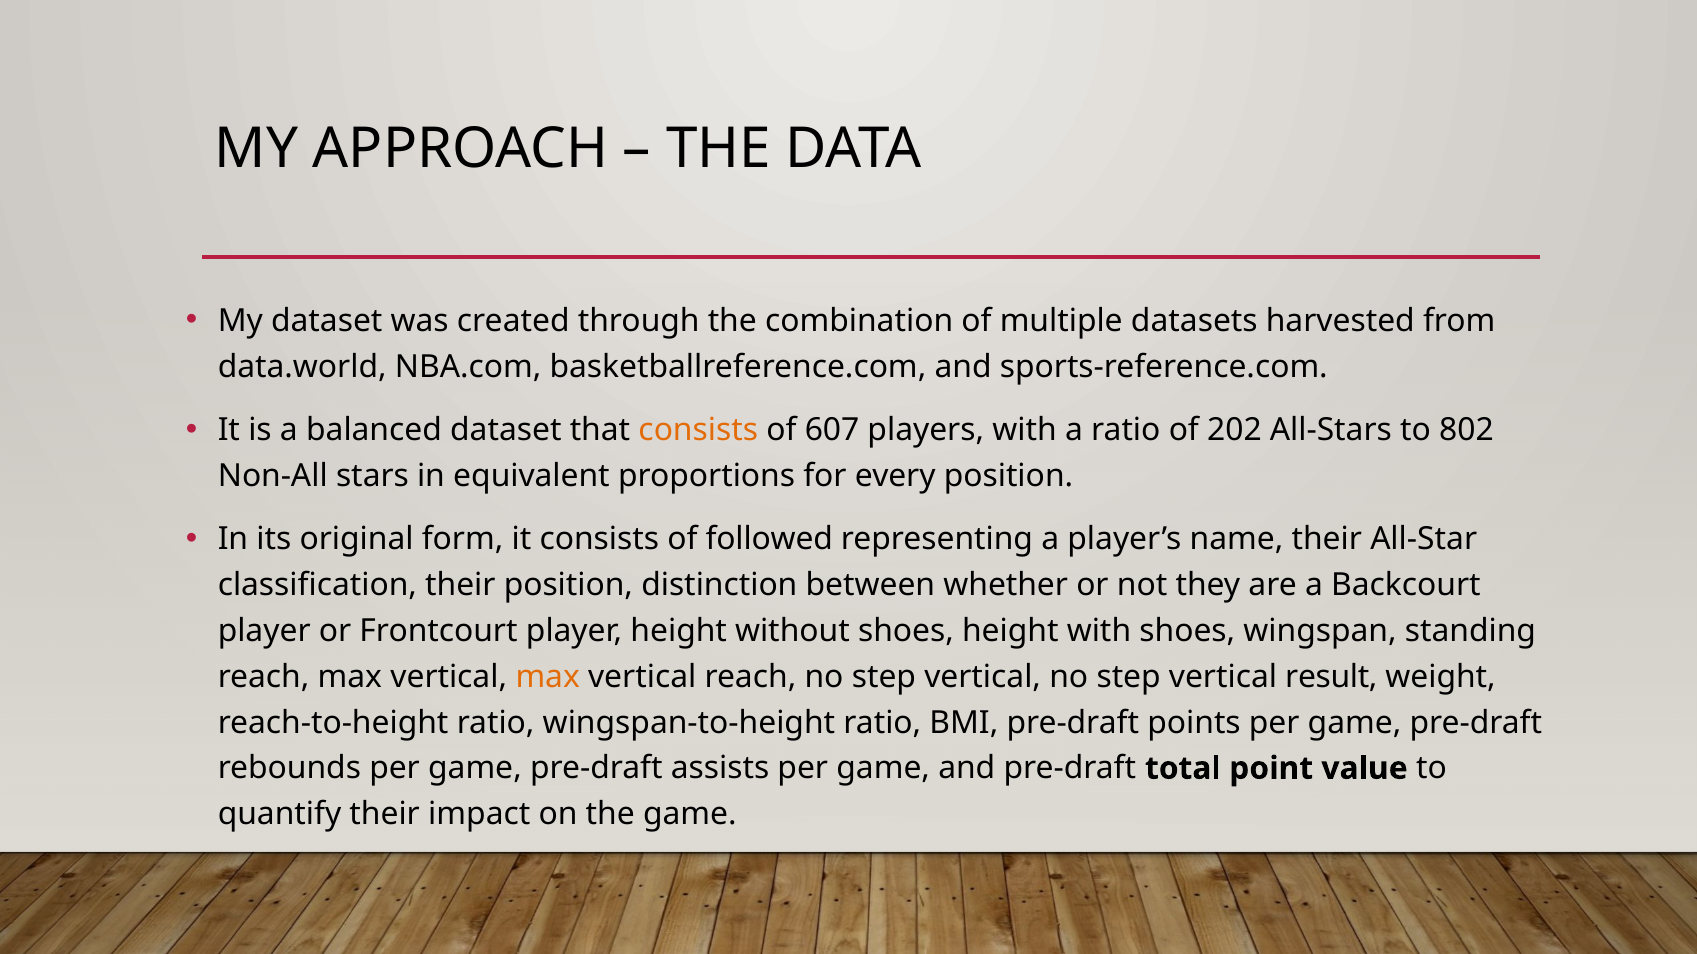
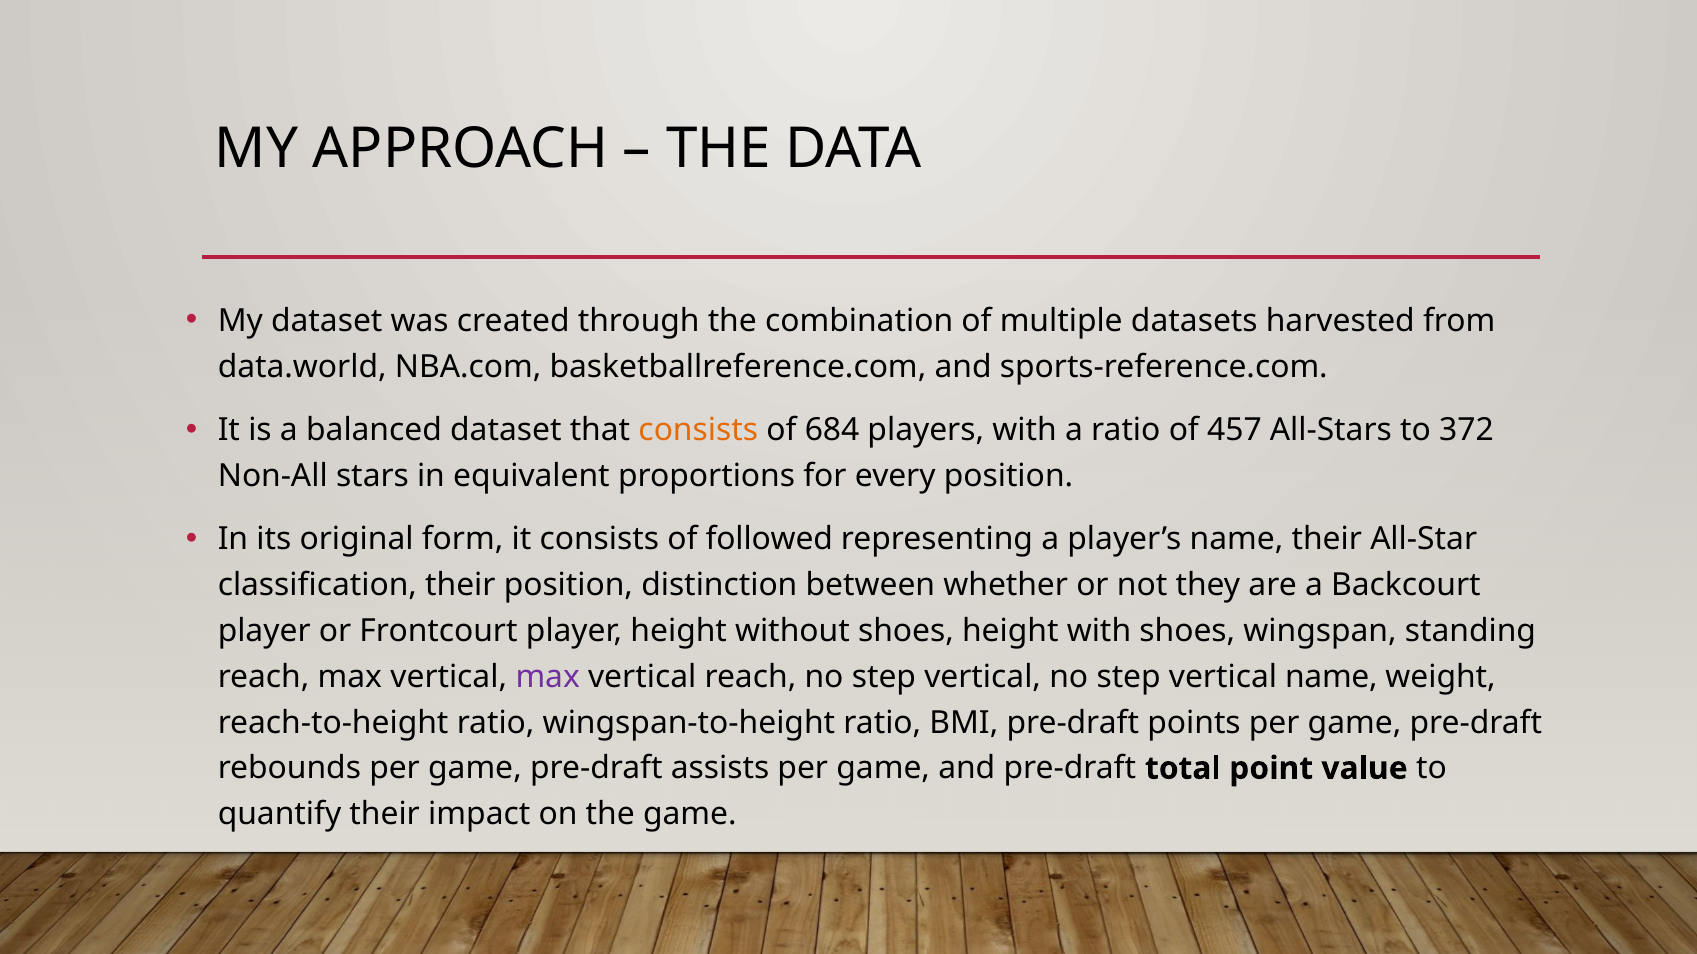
607: 607 -> 684
202: 202 -> 457
802: 802 -> 372
max at (548, 677) colour: orange -> purple
vertical result: result -> name
